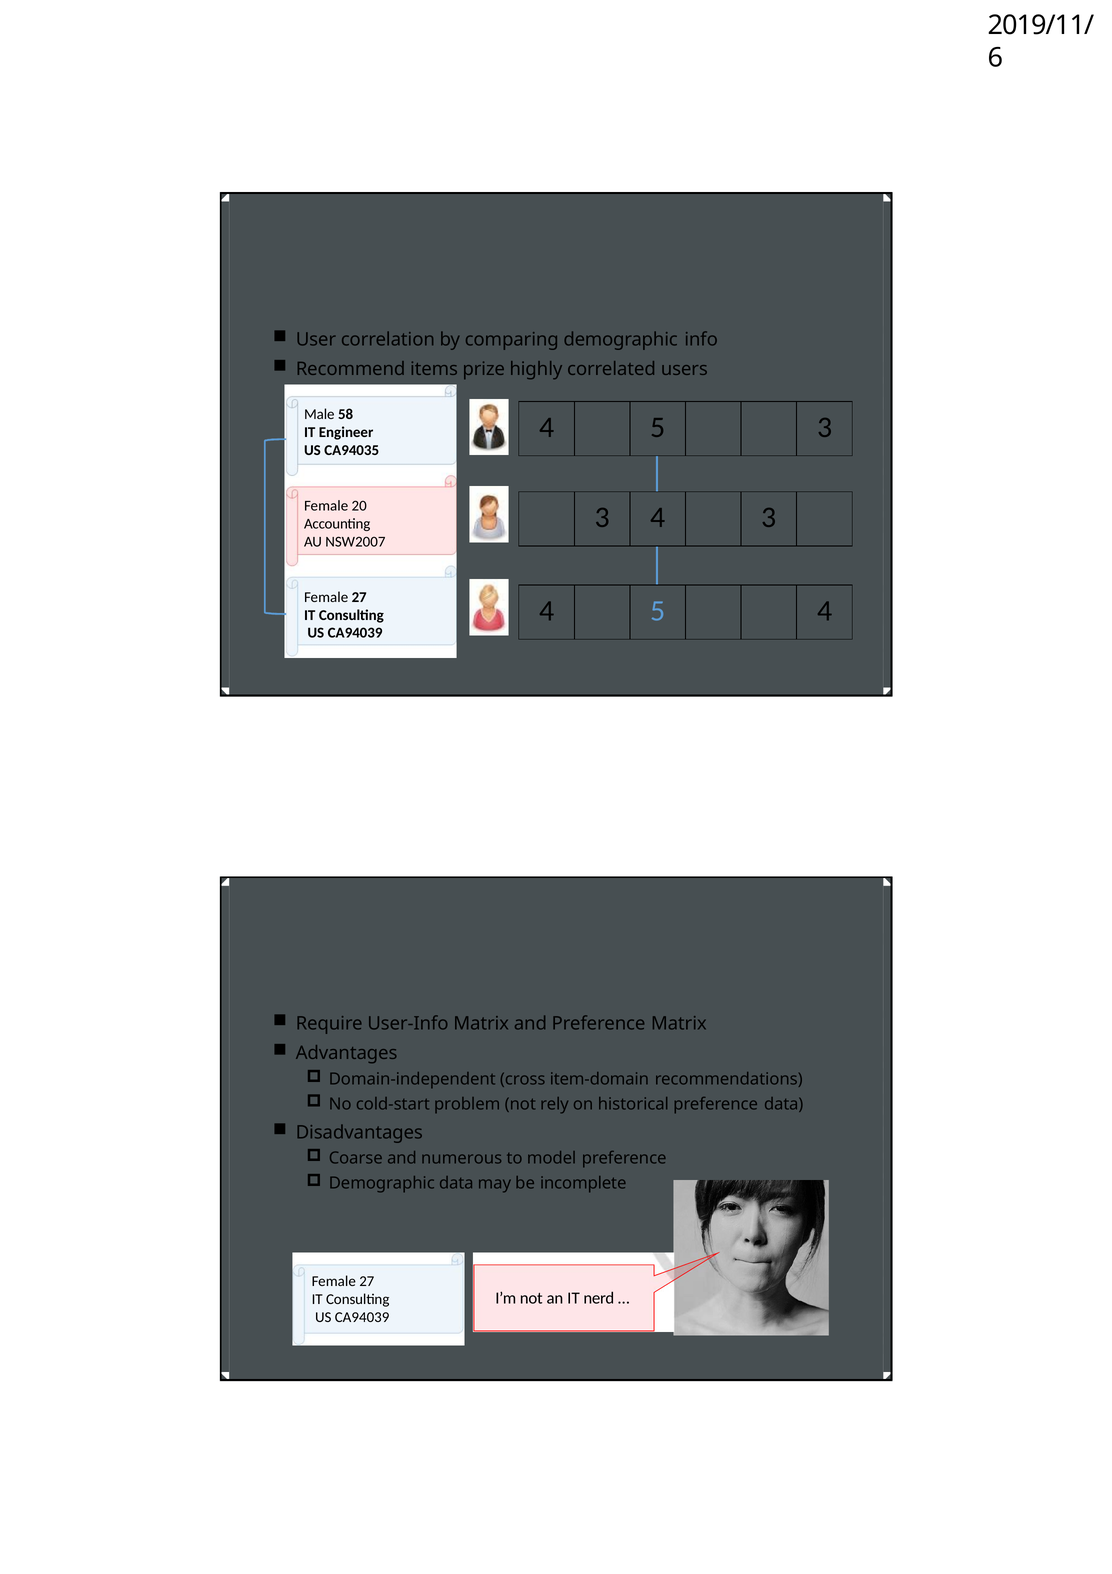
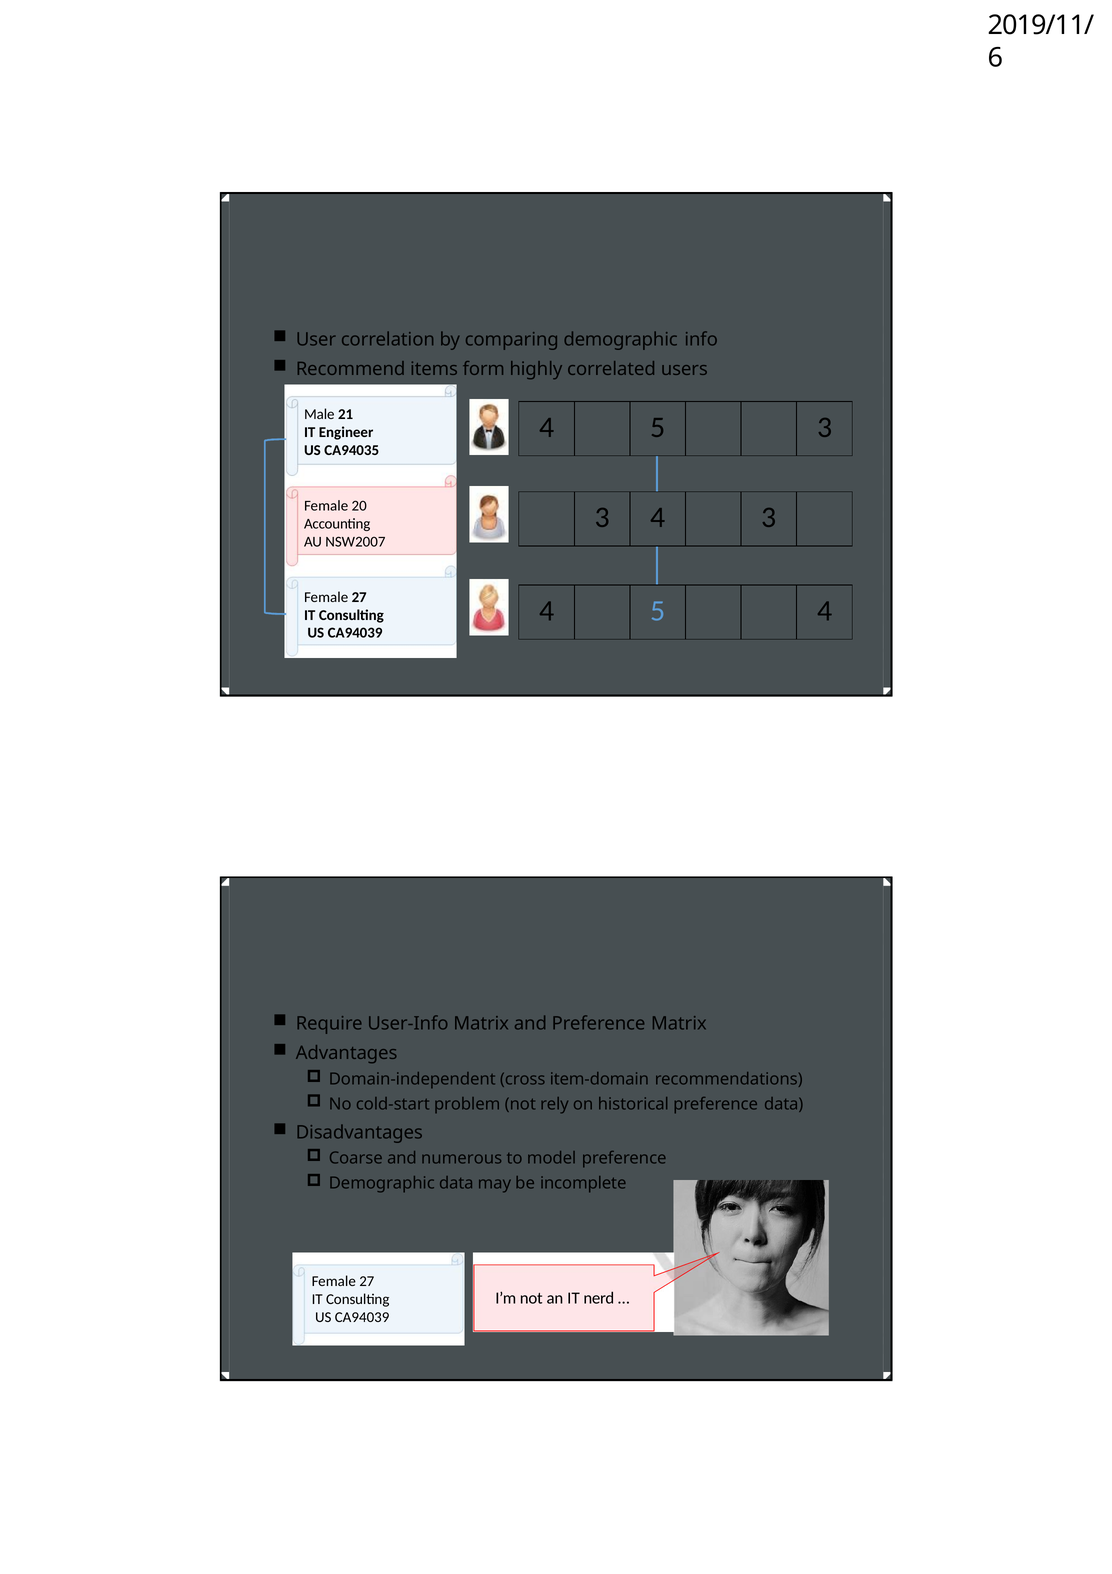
prize: prize -> form
58: 58 -> 21
